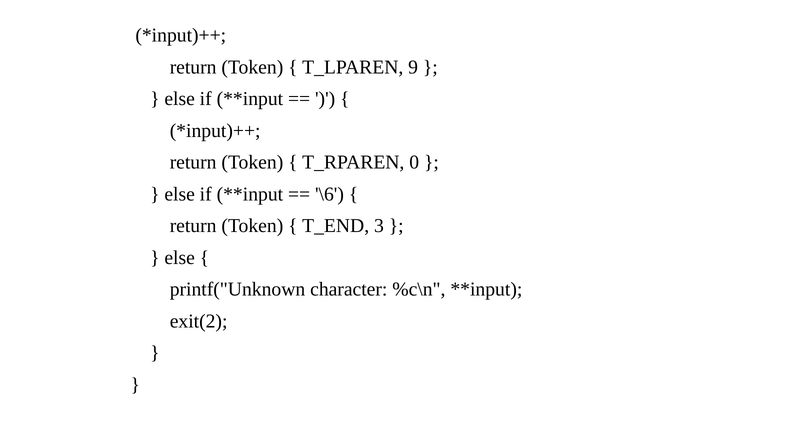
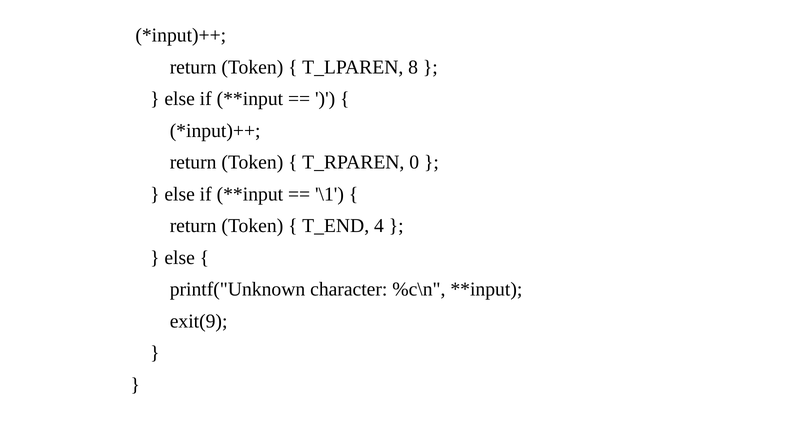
9: 9 -> 8
\6: \6 -> \1
3: 3 -> 4
exit(2: exit(2 -> exit(9
